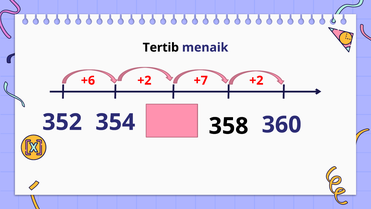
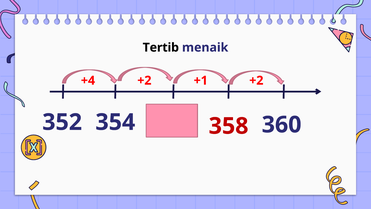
+6: +6 -> +4
+7: +7 -> +1
358 colour: black -> red
